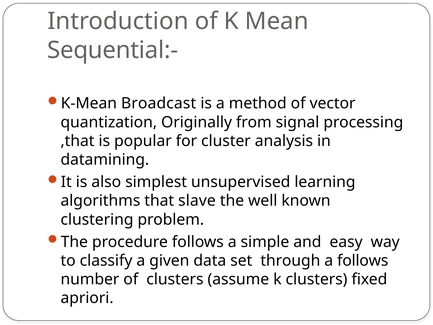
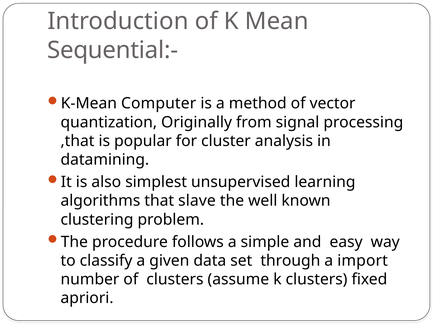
Broadcast: Broadcast -> Computer
a follows: follows -> import
